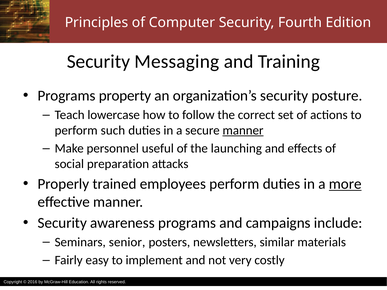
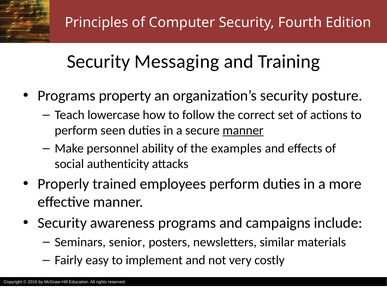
such: such -> seen
useful: useful -> ability
launching: launching -> examples
preparation: preparation -> authenticity
more underline: present -> none
